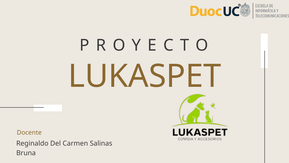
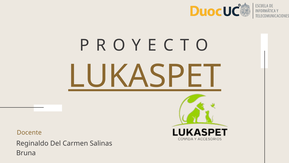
LUKASPET underline: none -> present
